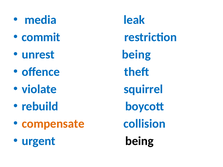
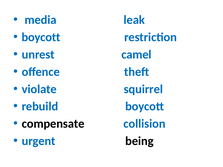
commit at (41, 37): commit -> boycott
unrest being: being -> camel
compensate colour: orange -> black
